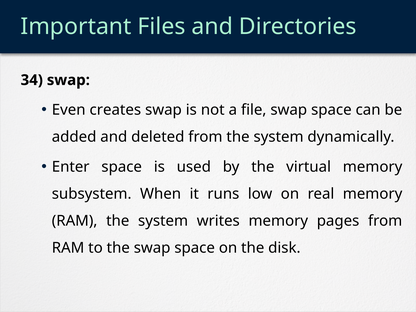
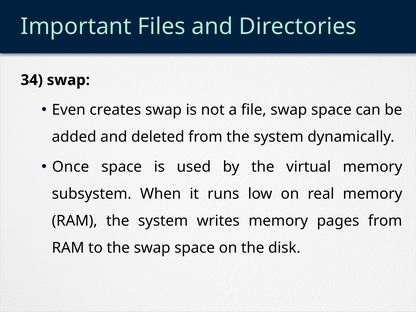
Enter: Enter -> Once
